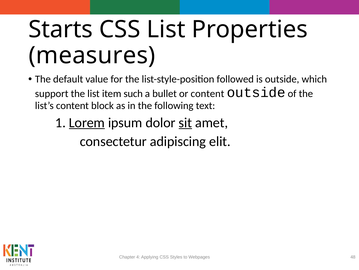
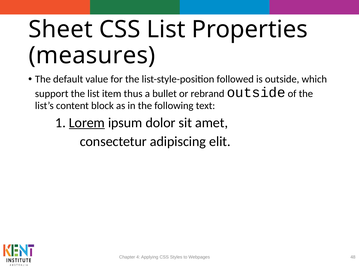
Starts: Starts -> Sheet
such: such -> thus
or content: content -> rebrand
sit underline: present -> none
